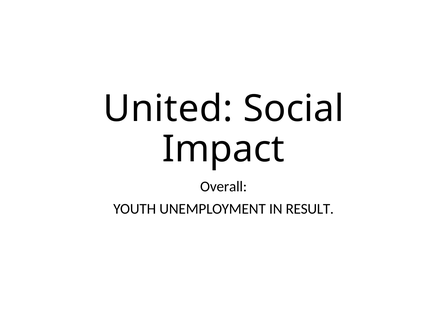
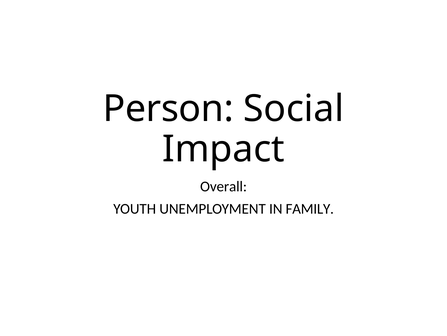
United: United -> Person
RESULT: RESULT -> FAMILY
